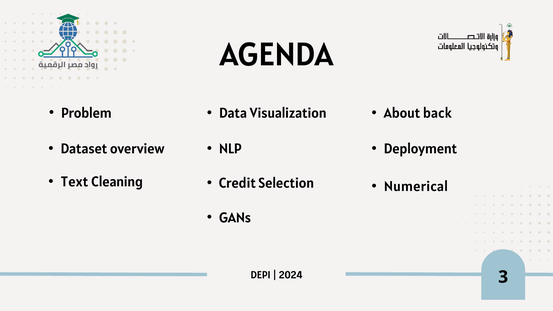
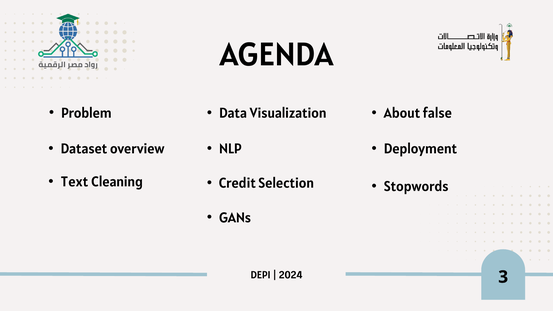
back: back -> false
Numerical: Numerical -> Stopwords
